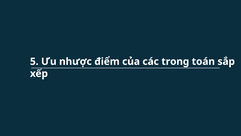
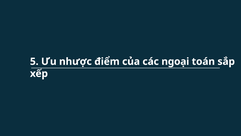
trong: trong -> ngoại
